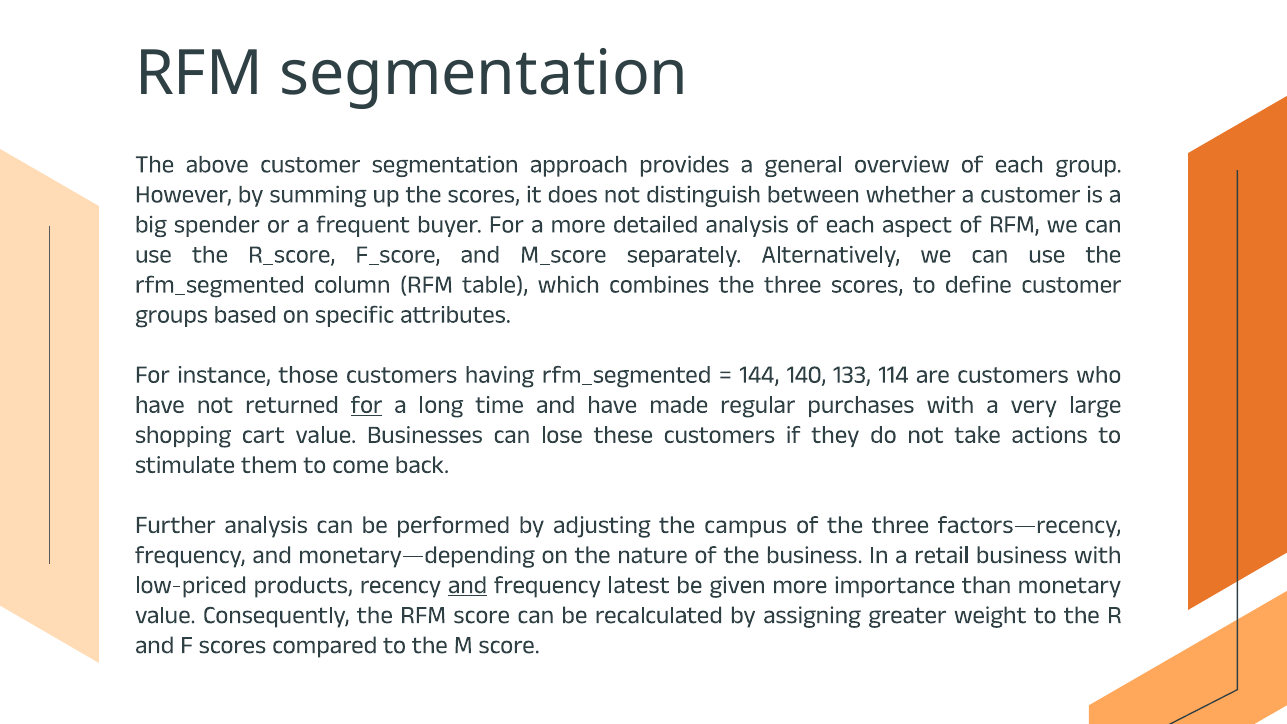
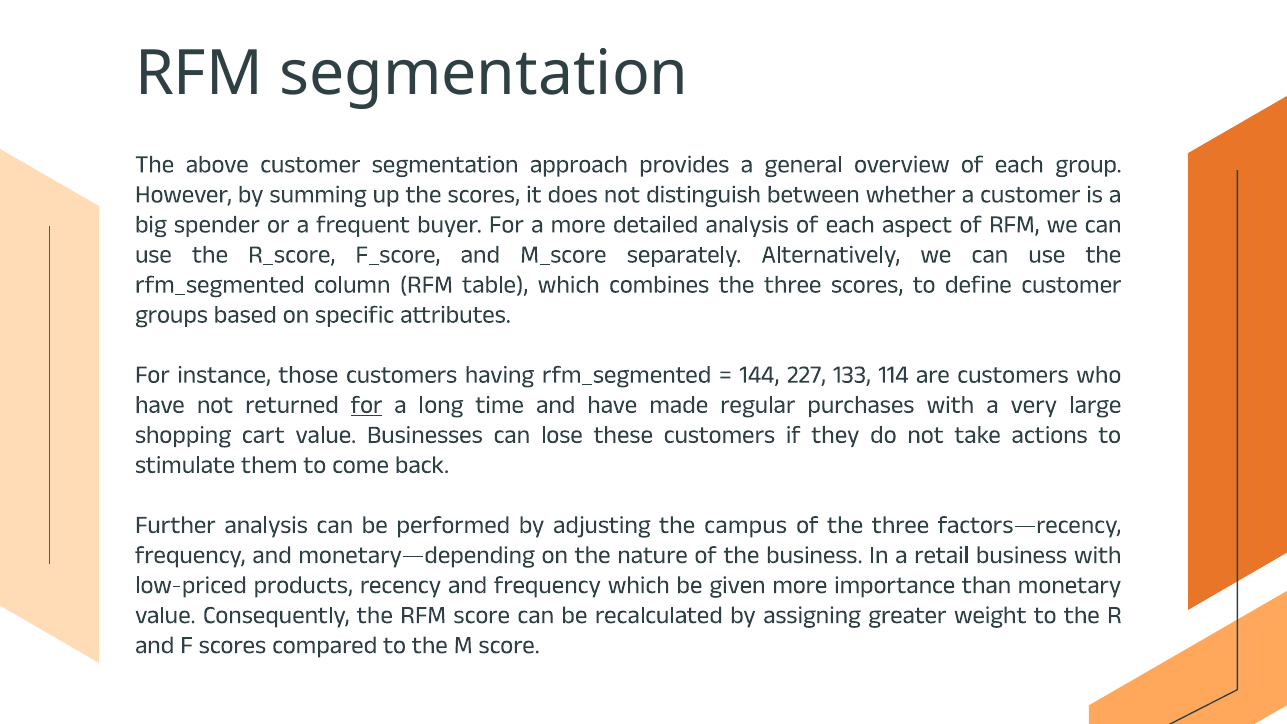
140: 140 -> 227
and at (468, 585) underline: present -> none
frequency latest: latest -> which
